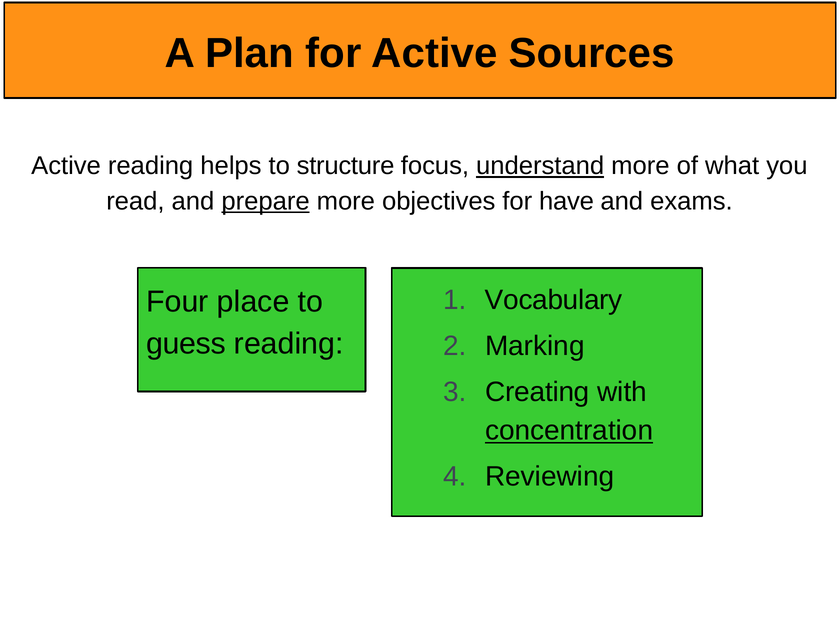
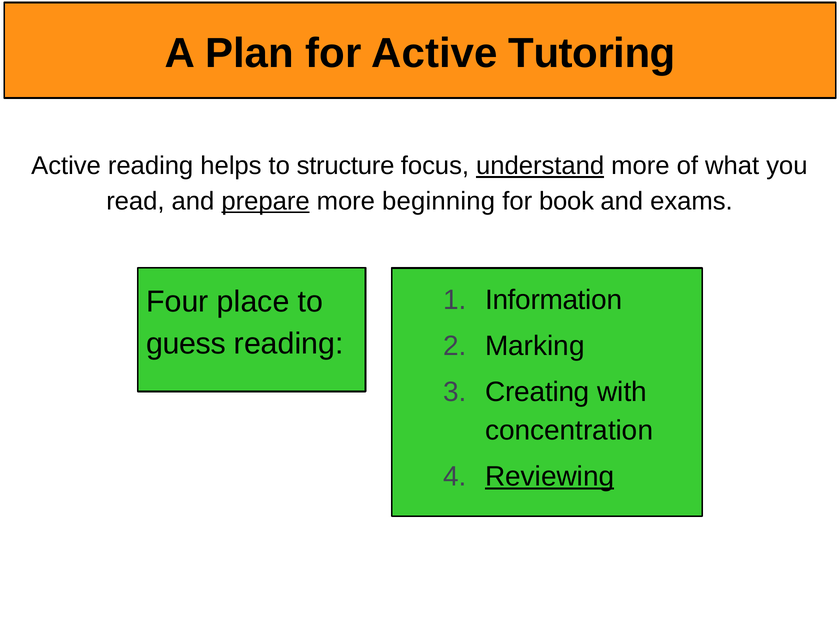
Sources: Sources -> Tutoring
objectives: objectives -> beginning
have: have -> book
Vocabulary: Vocabulary -> Information
concentration underline: present -> none
Reviewing underline: none -> present
